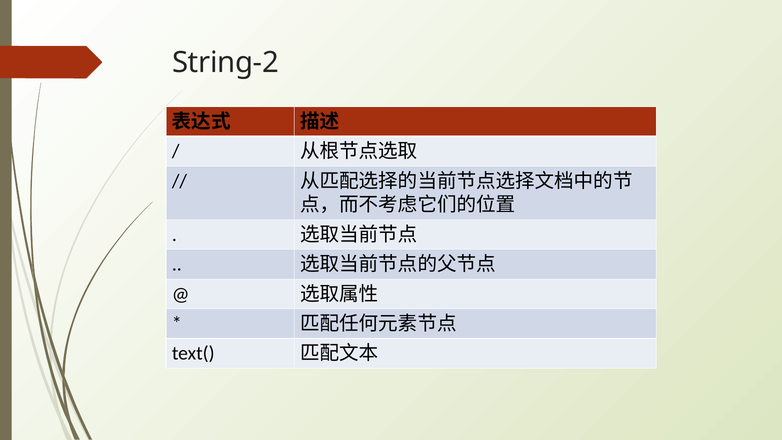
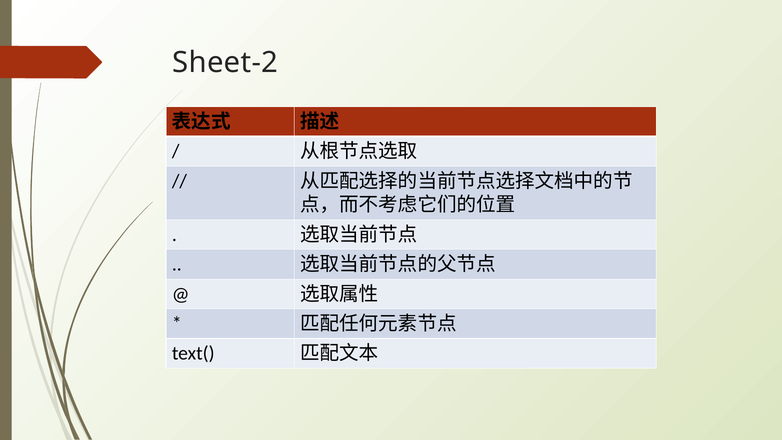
String-2: String-2 -> Sheet-2
